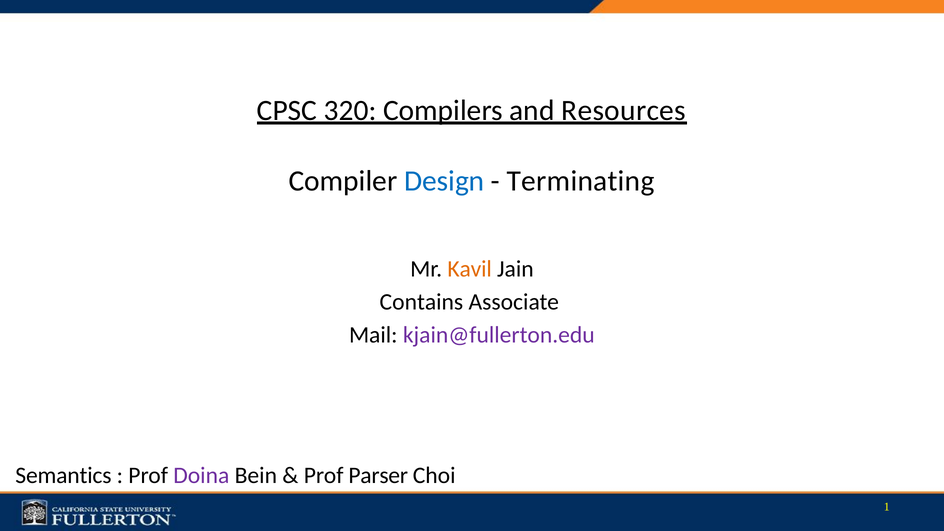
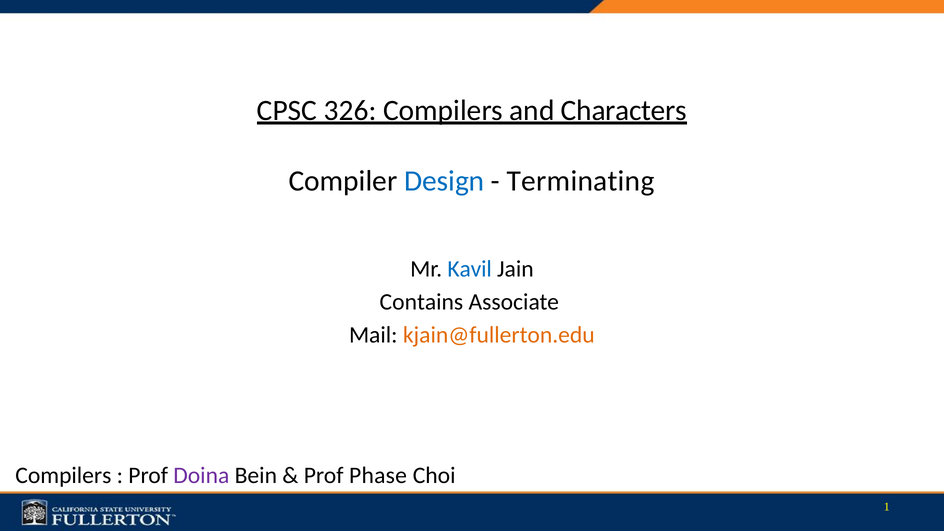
320: 320 -> 326
Resources: Resources -> Characters
Kavil colour: orange -> blue
kjain@fullerton.edu colour: purple -> orange
Semantics at (63, 476): Semantics -> Compilers
Parser: Parser -> Phase
